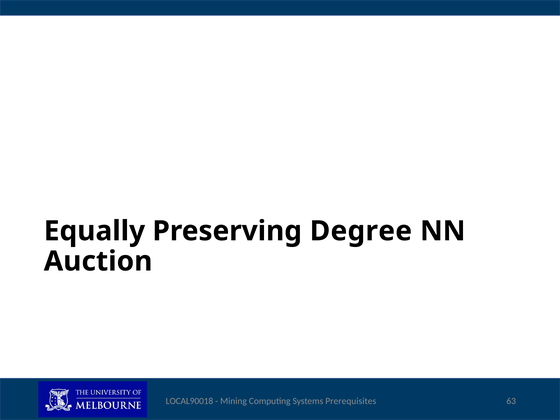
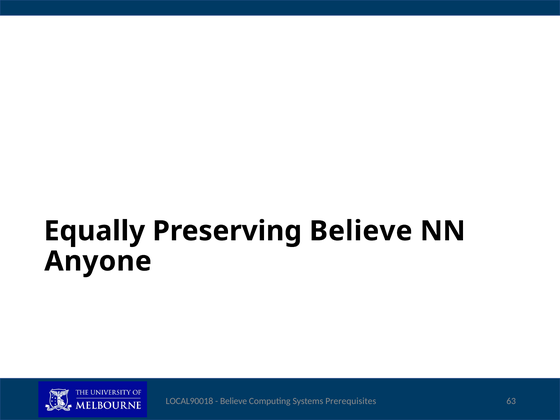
Preserving Degree: Degree -> Believe
Auction: Auction -> Anyone
Mining at (234, 401): Mining -> Believe
